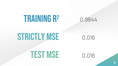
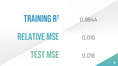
STRICTLY: STRICTLY -> RELATIVE
